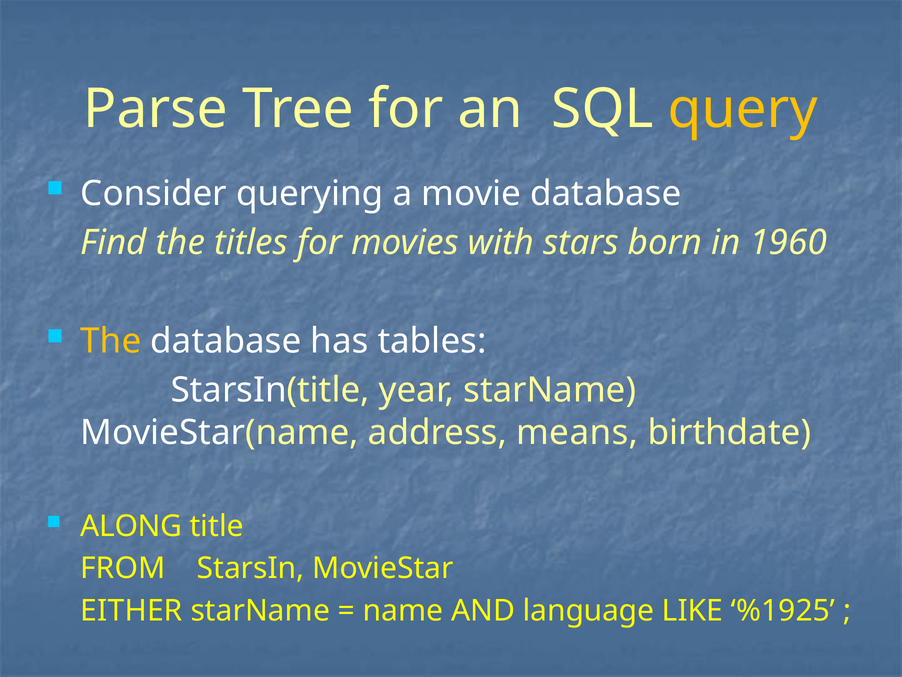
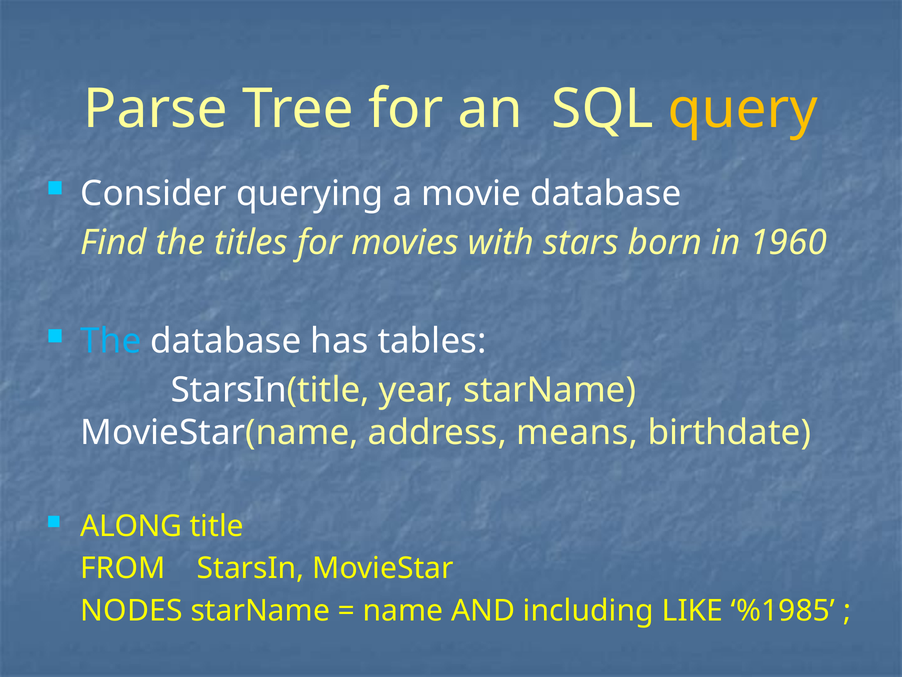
The at (111, 341) colour: yellow -> light blue
EITHER: EITHER -> NODES
language: language -> including
%1925: %1925 -> %1985
